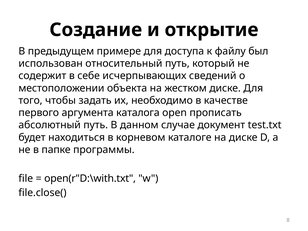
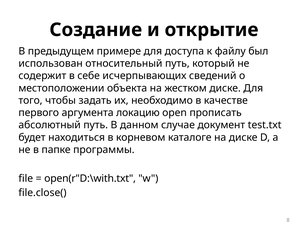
каталога: каталога -> локацию
